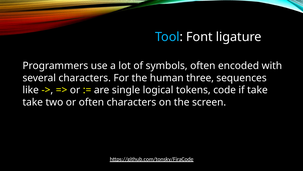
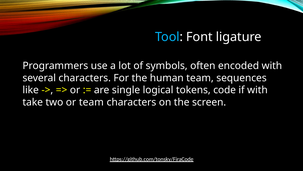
human three: three -> team
if take: take -> with
or often: often -> team
